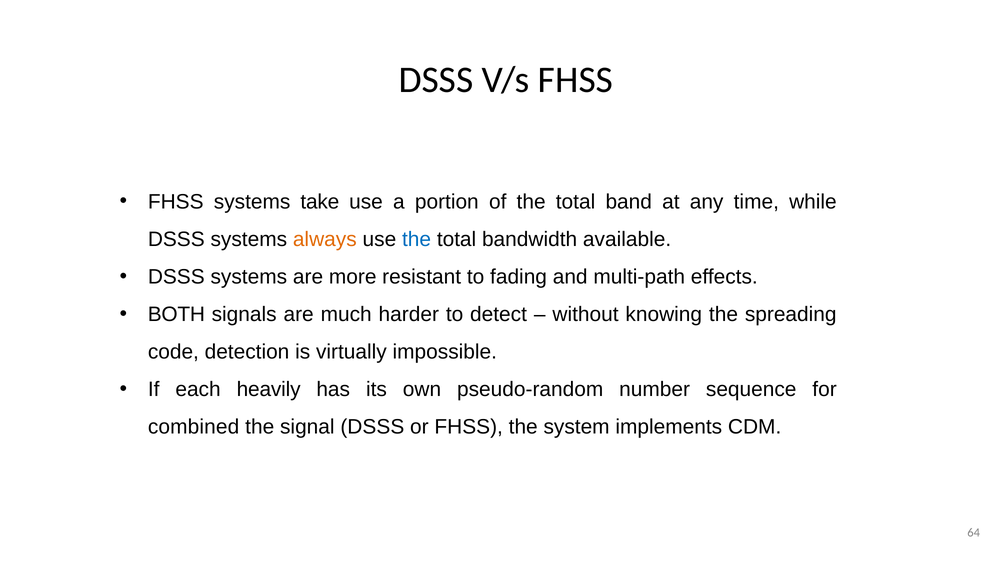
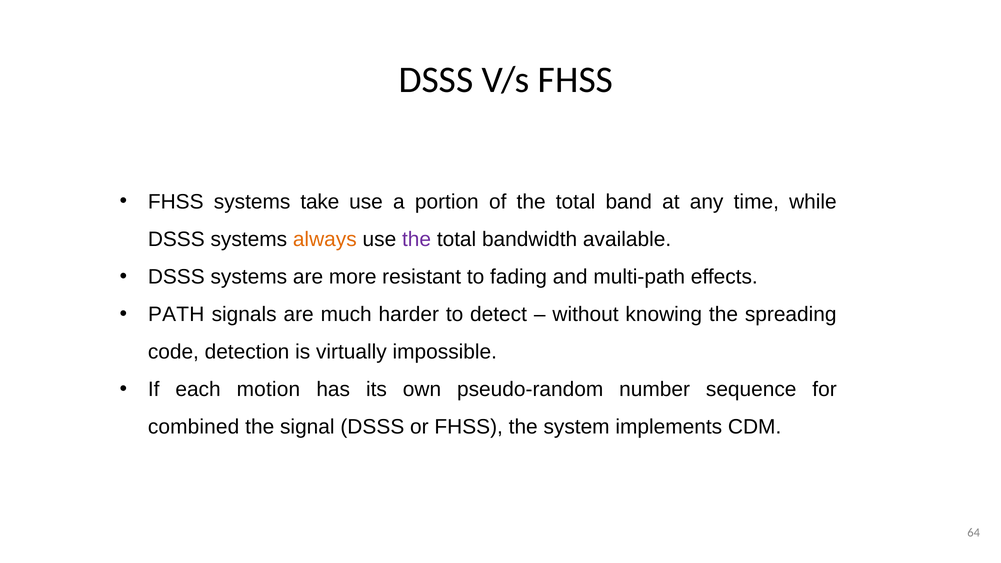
the at (417, 239) colour: blue -> purple
BOTH: BOTH -> PATH
heavily: heavily -> motion
